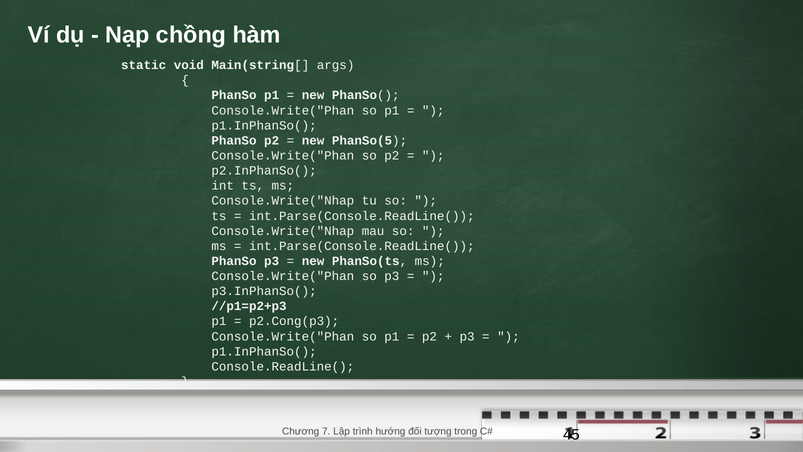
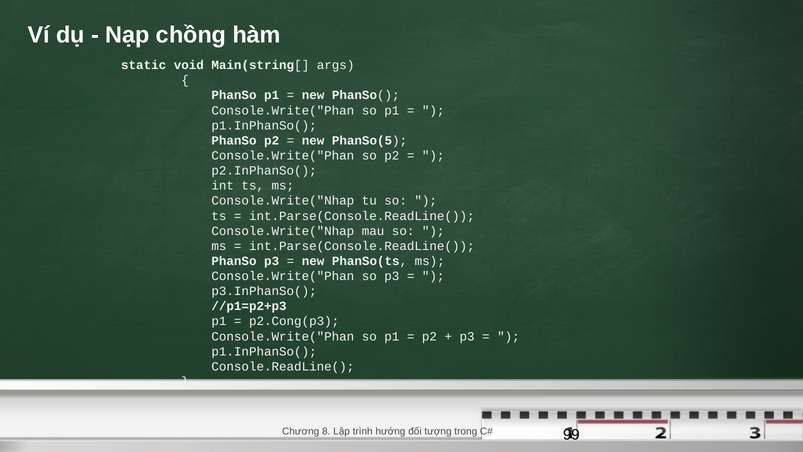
7: 7 -> 8
45: 45 -> 99
